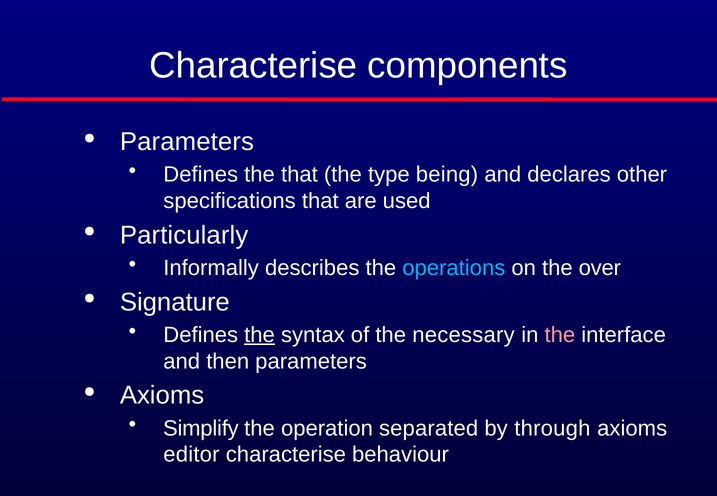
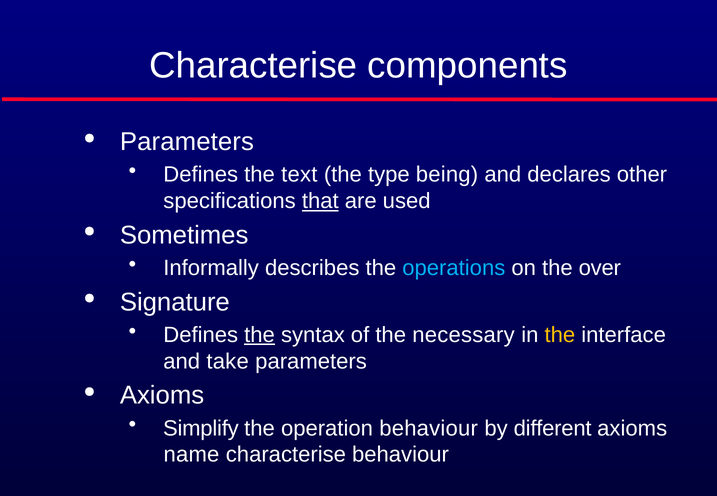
the that: that -> text
that at (320, 201) underline: none -> present
Particularly: Particularly -> Sometimes
the at (560, 335) colour: pink -> yellow
then: then -> take
operation separated: separated -> behaviour
through: through -> different
editor: editor -> name
